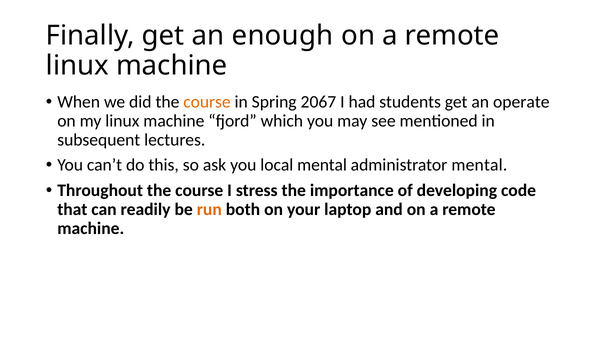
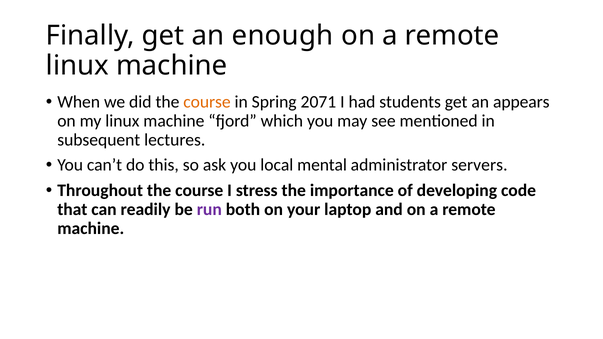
2067: 2067 -> 2071
operate: operate -> appears
administrator mental: mental -> servers
run colour: orange -> purple
